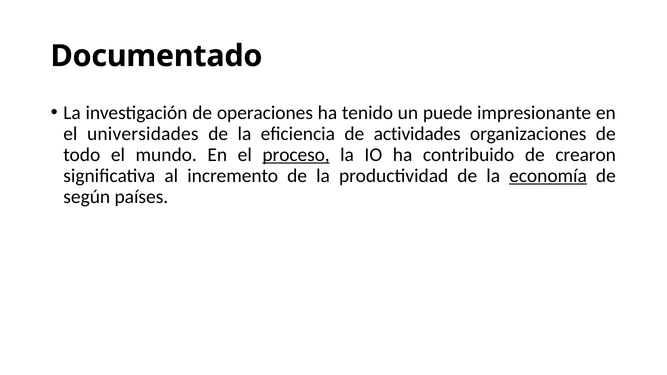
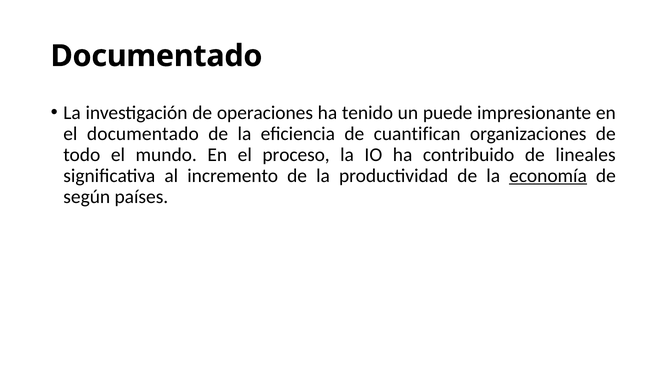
el universidades: universidades -> documentado
actividades: actividades -> cuantifican
proceso underline: present -> none
crearon: crearon -> lineales
